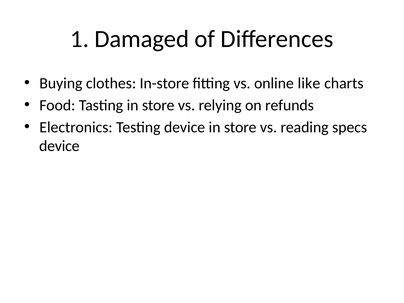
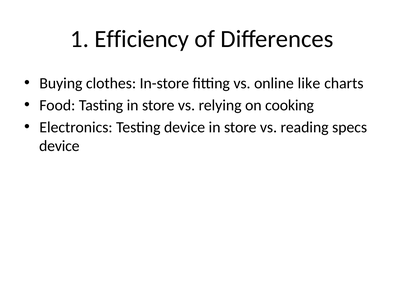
Damaged: Damaged -> Efficiency
refunds: refunds -> cooking
